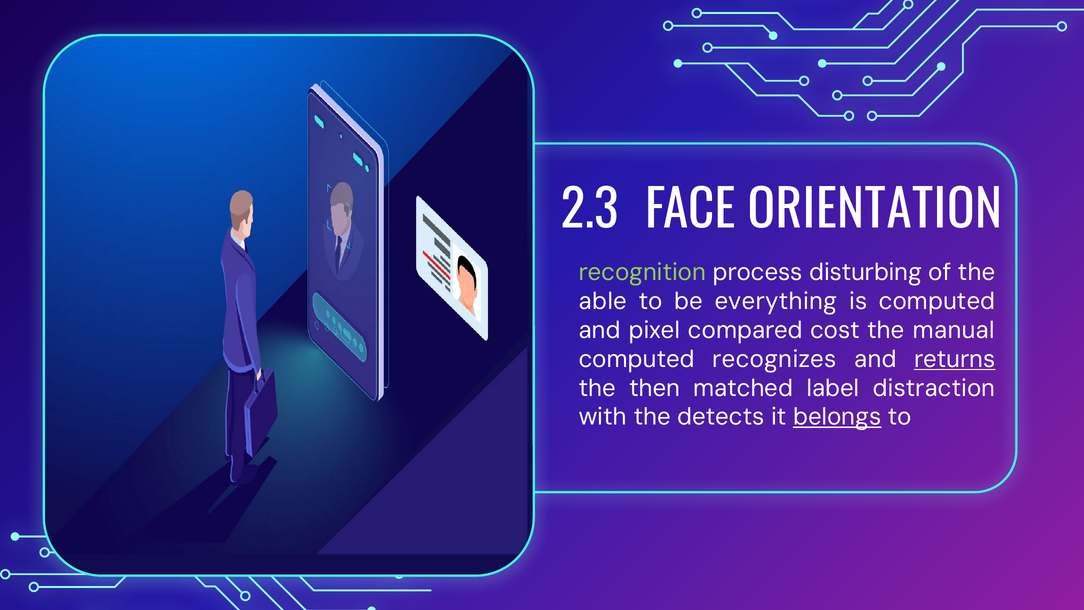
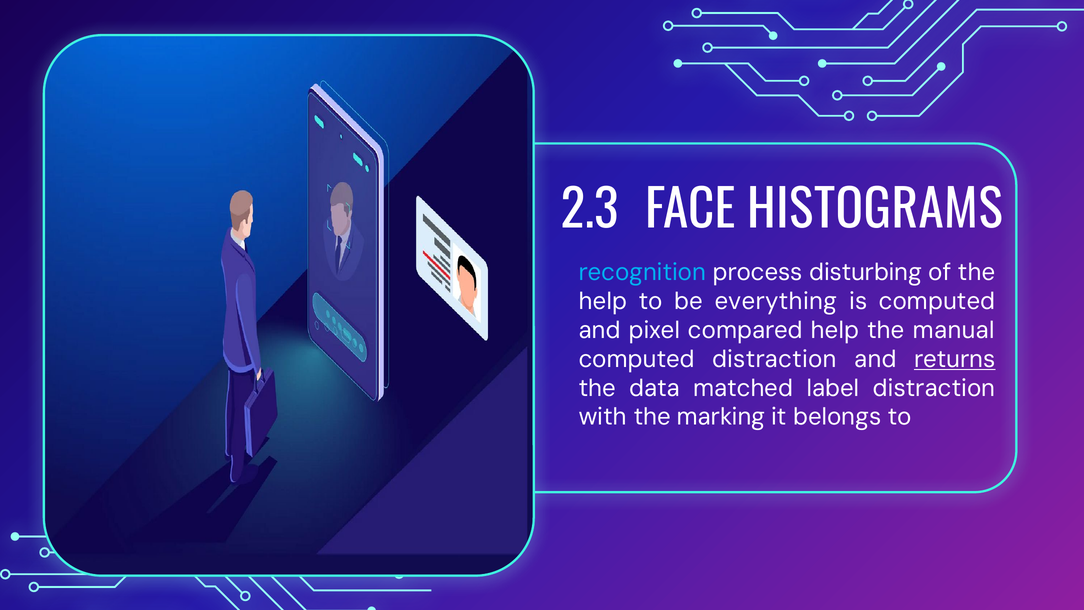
ORIENTATION: ORIENTATION -> HISTOGRAMS
recognition colour: light green -> light blue
able at (603, 301): able -> help
compared cost: cost -> help
computed recognizes: recognizes -> distraction
then: then -> data
detects: detects -> marking
belongs underline: present -> none
